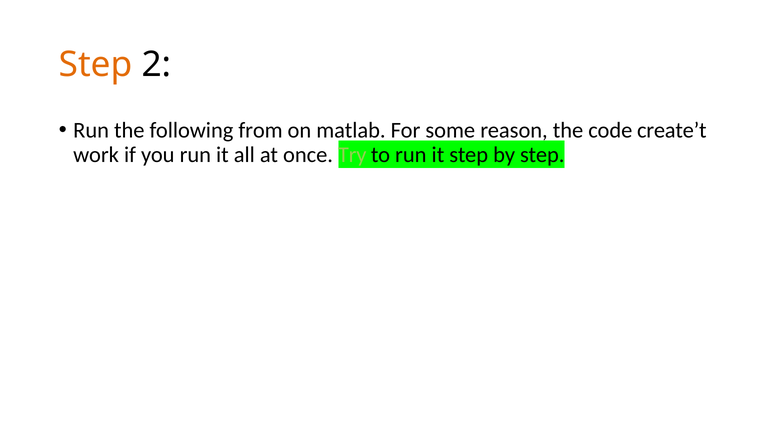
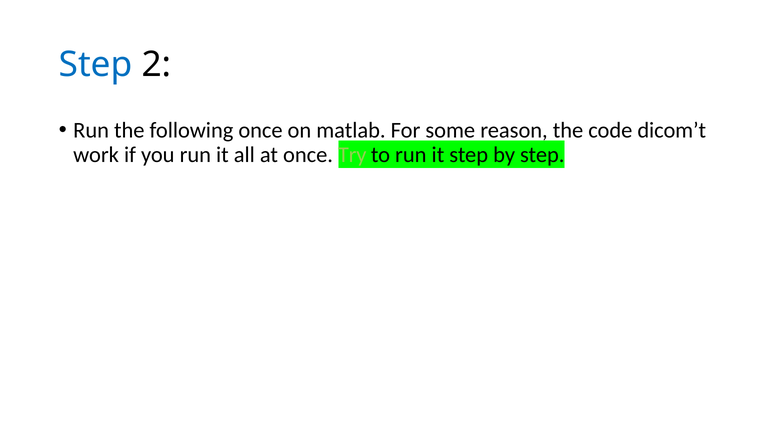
Step at (96, 65) colour: orange -> blue
following from: from -> once
create’t: create’t -> dicom’t
